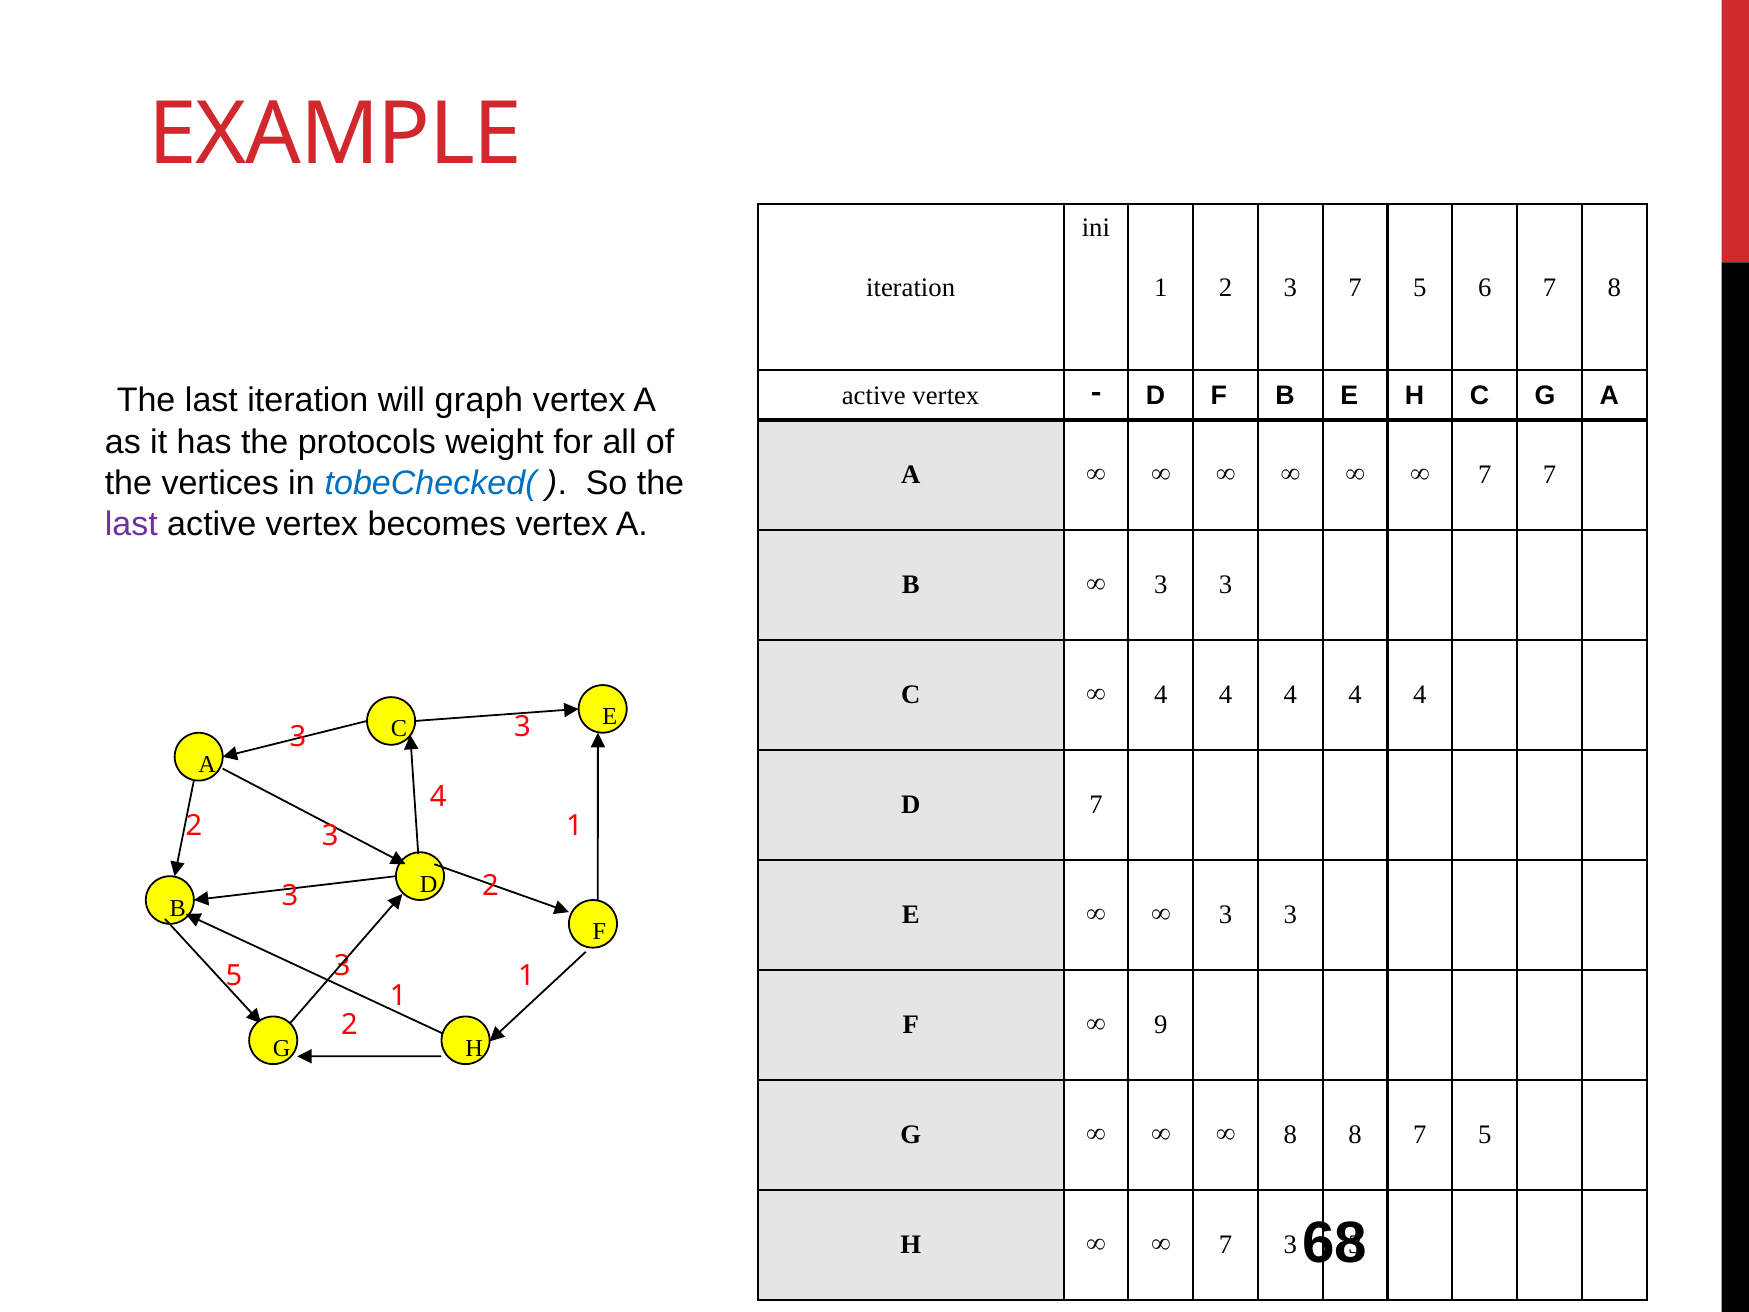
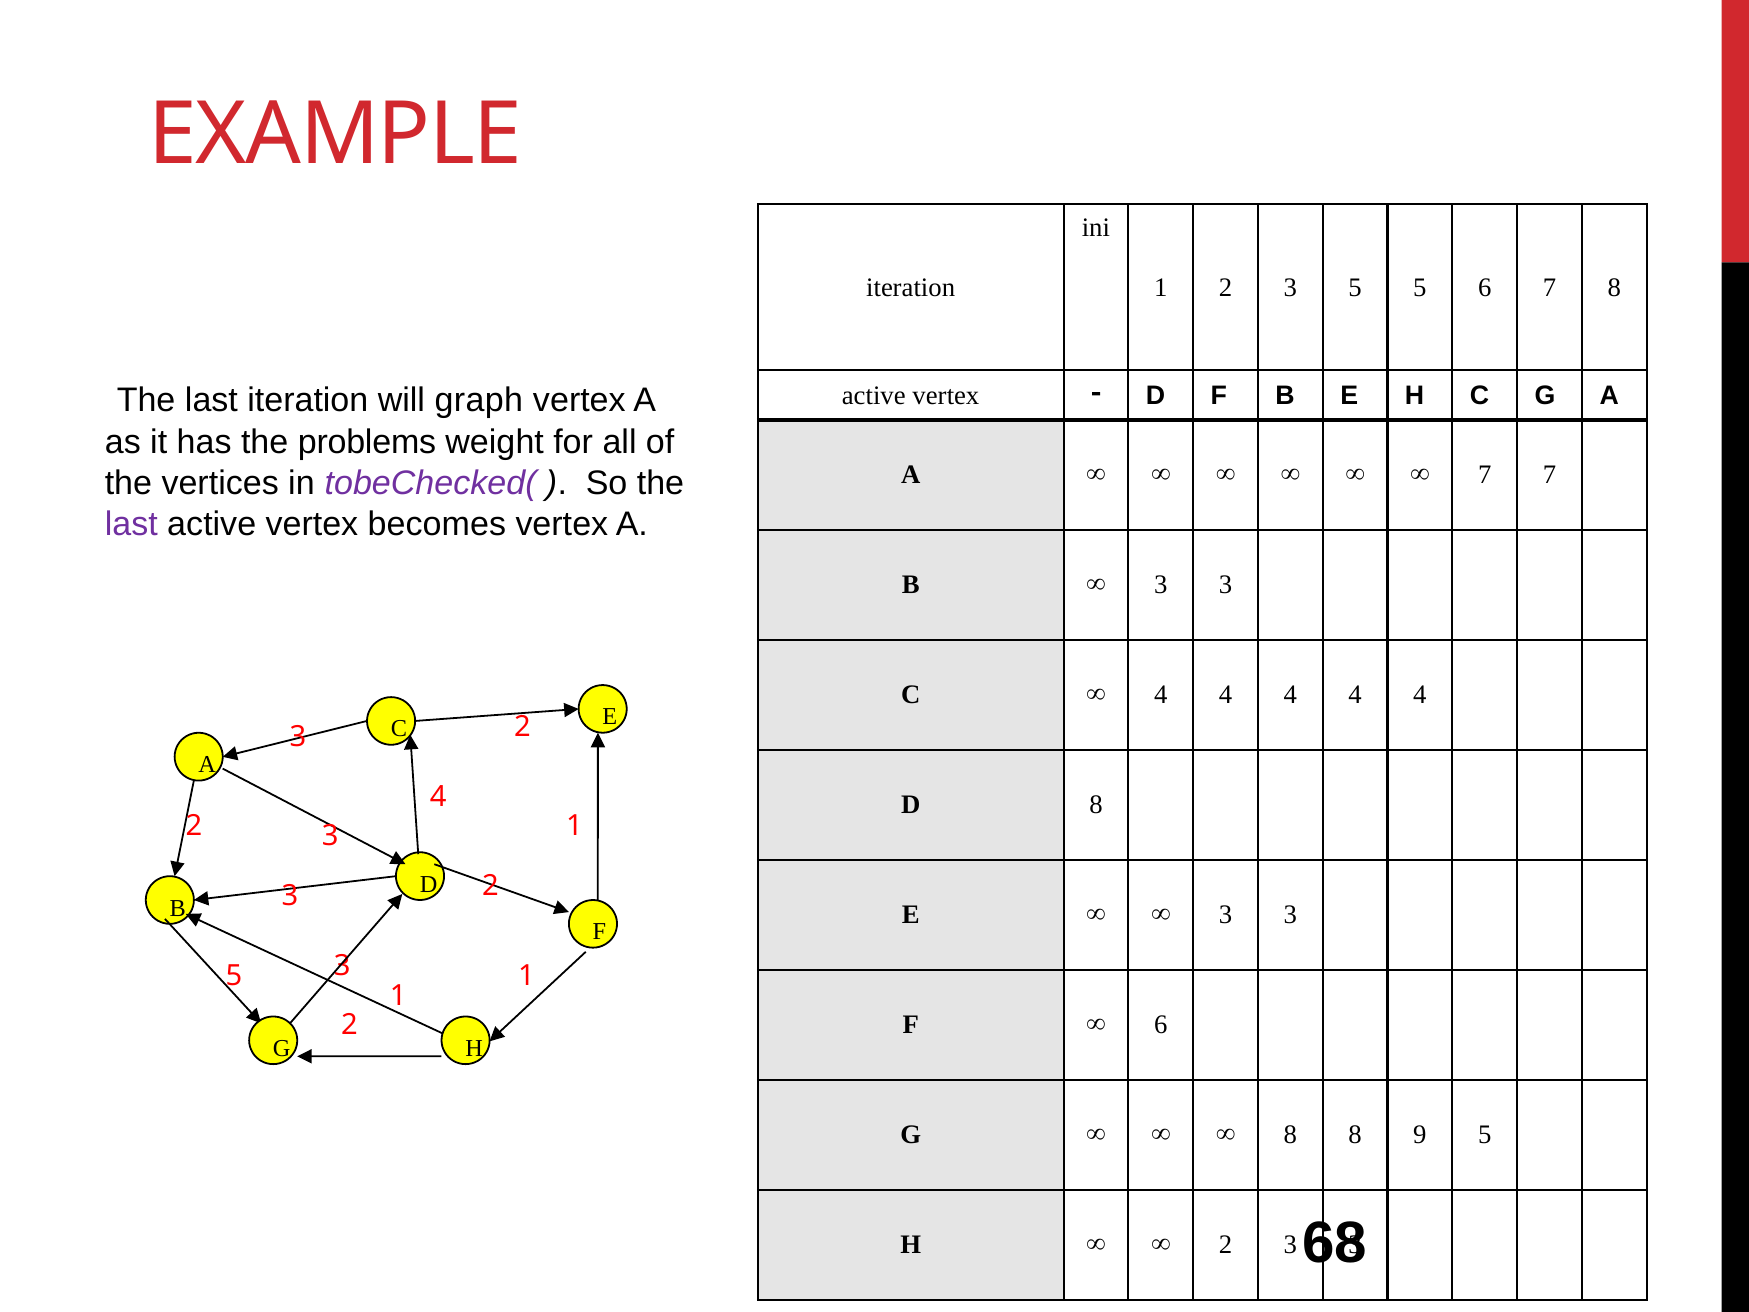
1 2 3 7: 7 -> 5
protocols: protocols -> problems
tobeChecked( colour: blue -> purple
3 at (522, 727): 3 -> 2
D 7: 7 -> 8
9 at (1161, 1025): 9 -> 6
8 7: 7 -> 9
7 at (1226, 1245): 7 -> 2
